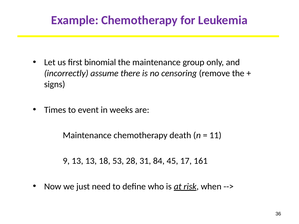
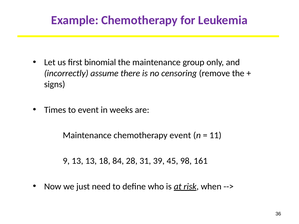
chemotherapy death: death -> event
53: 53 -> 84
84: 84 -> 39
17: 17 -> 98
